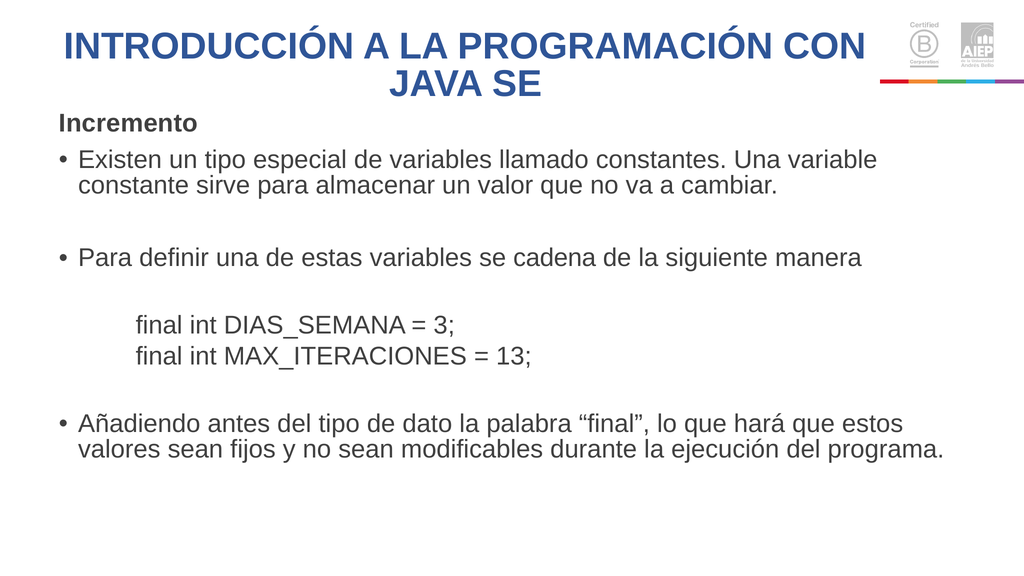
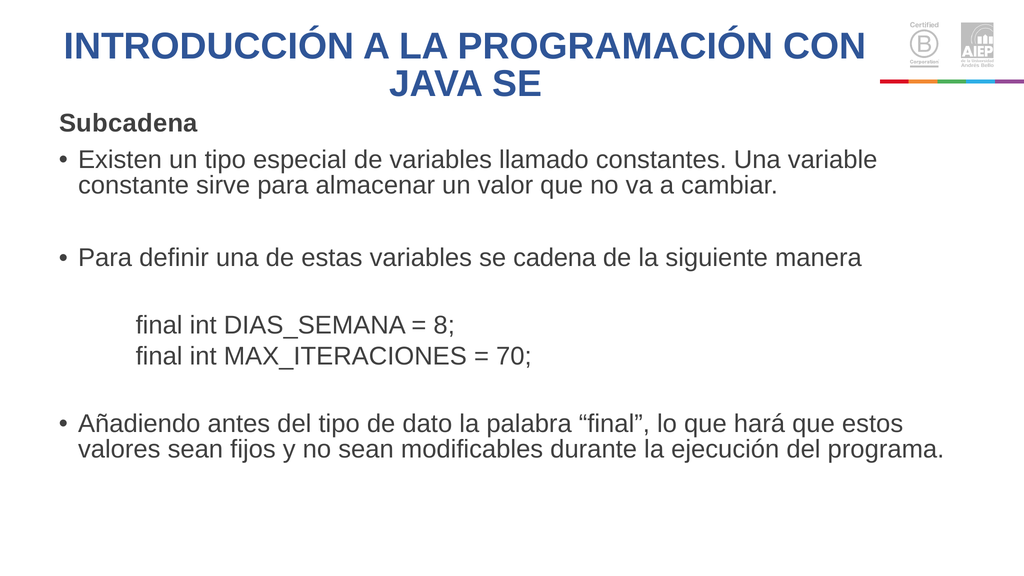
Incremento: Incremento -> Subcadena
3: 3 -> 8
13: 13 -> 70
